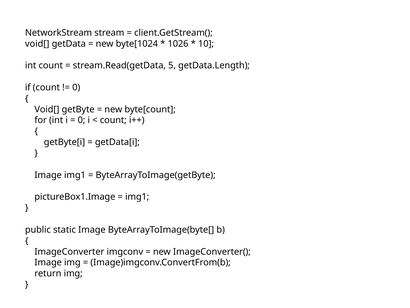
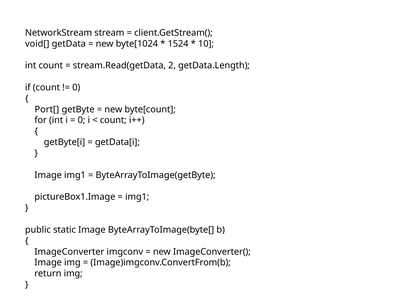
1026: 1026 -> 1524
5: 5 -> 2
Void[ at (47, 109): Void[ -> Port[
